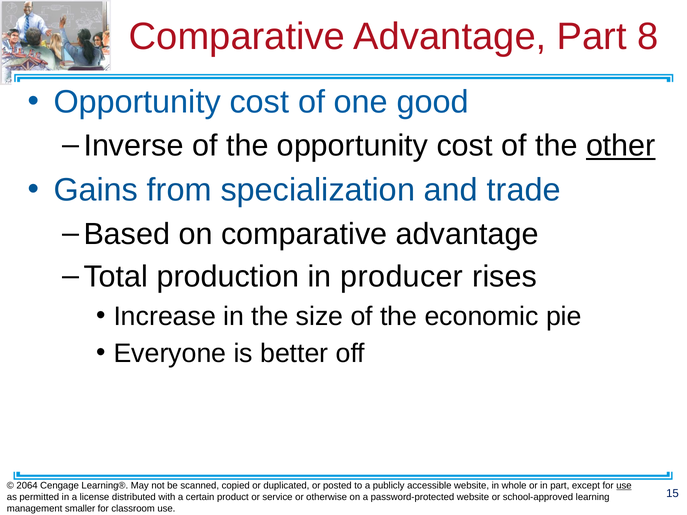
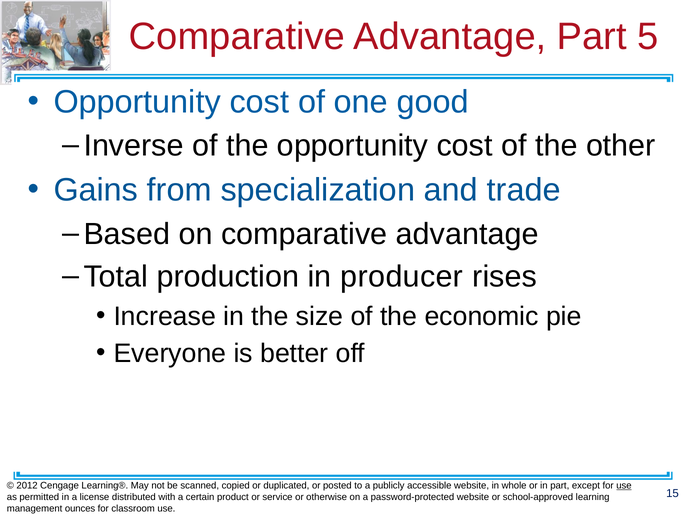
8: 8 -> 5
other underline: present -> none
2064: 2064 -> 2012
smaller: smaller -> ounces
